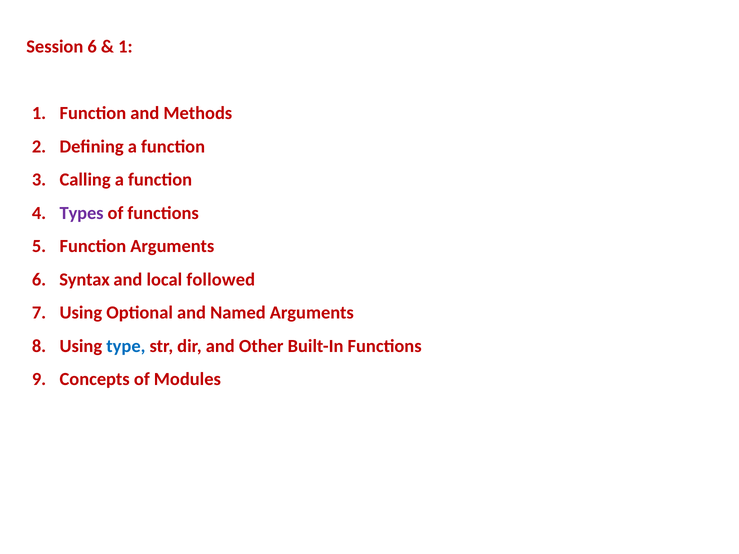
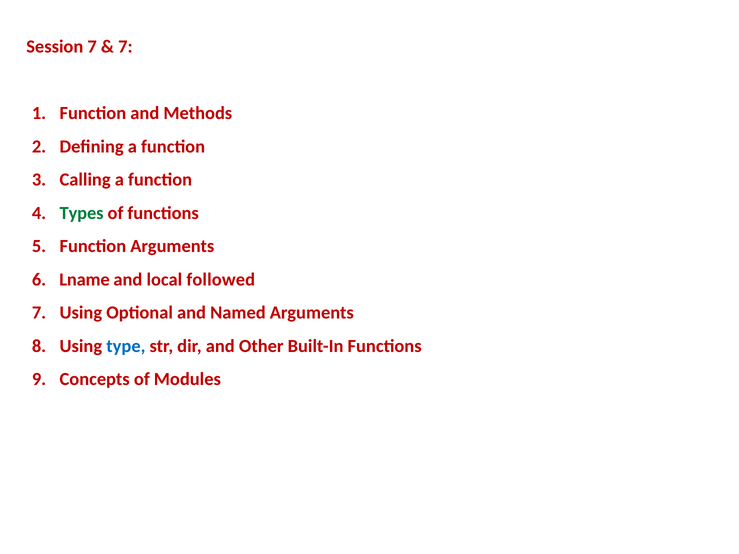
Session 6: 6 -> 7
1 at (125, 47): 1 -> 7
Types colour: purple -> green
Syntax: Syntax -> Lname
